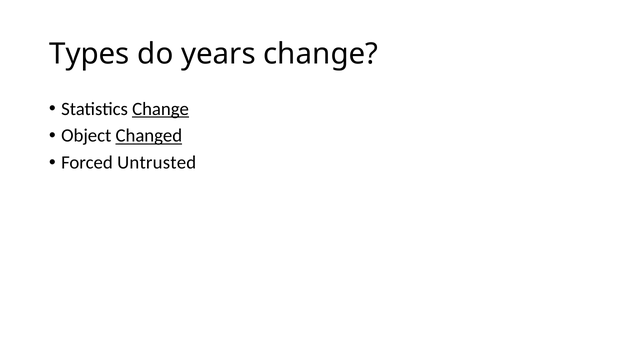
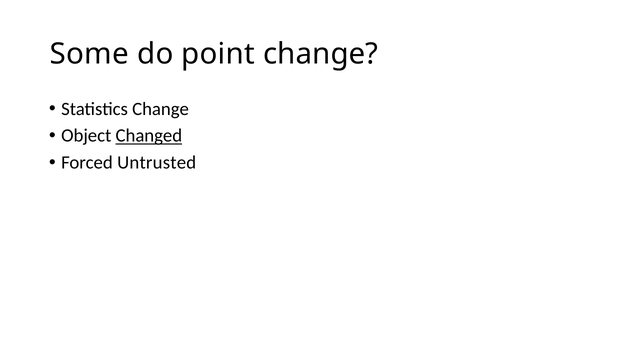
Types: Types -> Some
years: years -> point
Change at (161, 109) underline: present -> none
